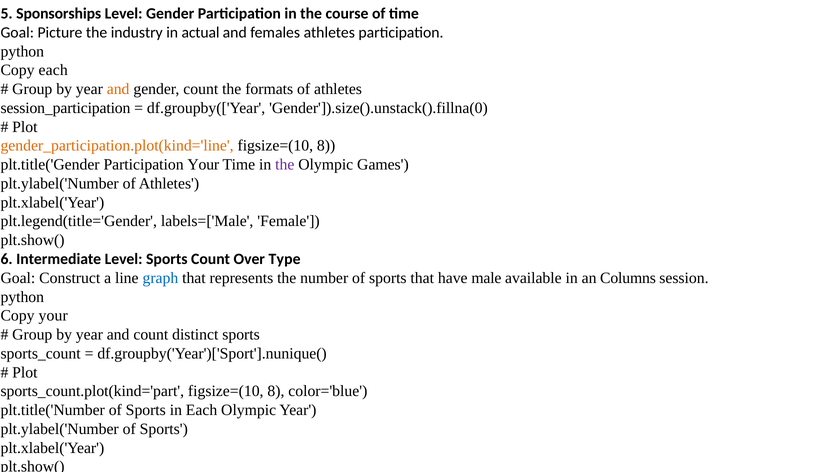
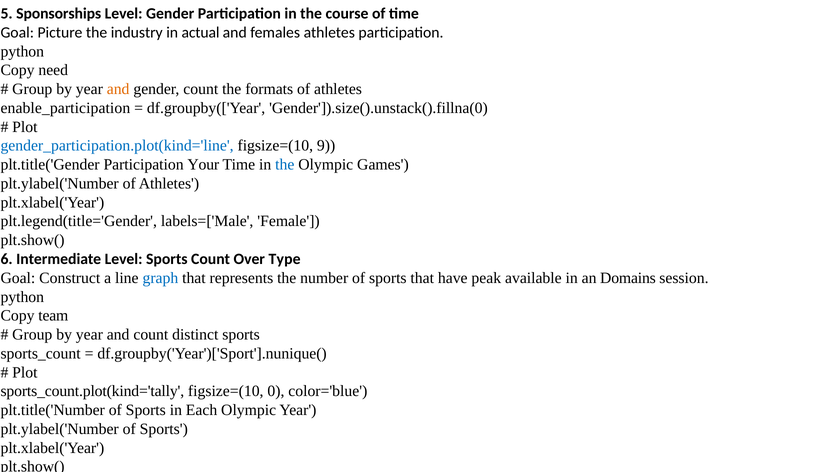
Copy each: each -> need
session_participation: session_participation -> enable_participation
gender_participation.plot(kind='line colour: orange -> blue
8 at (326, 146): 8 -> 9
the at (285, 164) colour: purple -> blue
male: male -> peak
Columns: Columns -> Domains
Copy your: your -> team
sports_count.plot(kind='part: sports_count.plot(kind='part -> sports_count.plot(kind='tally
8 at (276, 391): 8 -> 0
